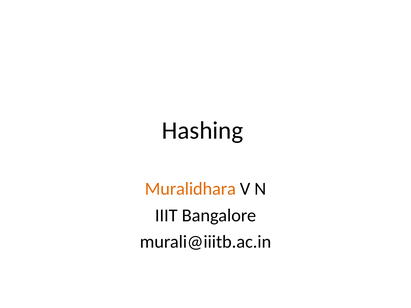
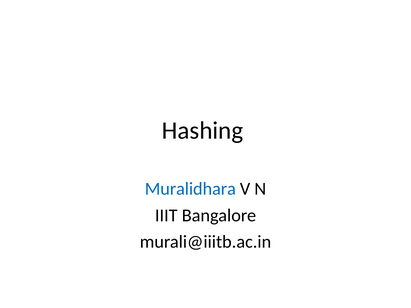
Muralidhara colour: orange -> blue
